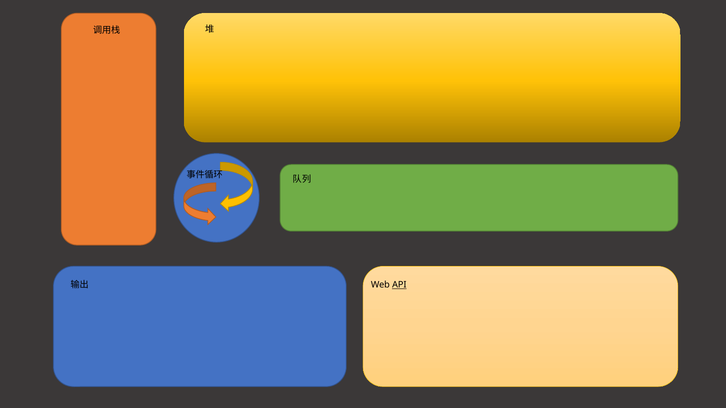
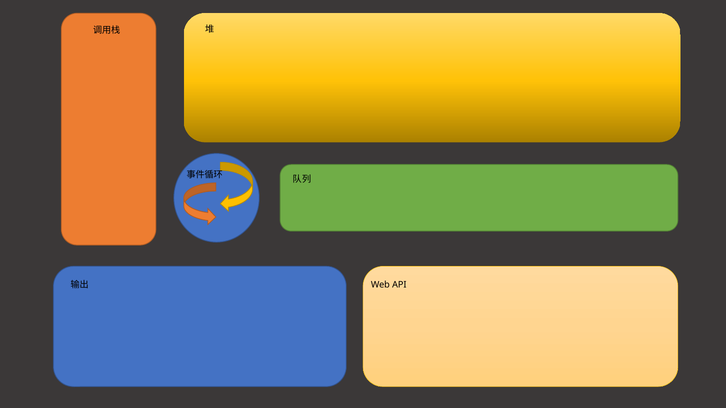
API underline: present -> none
